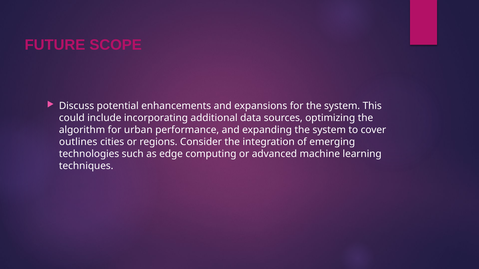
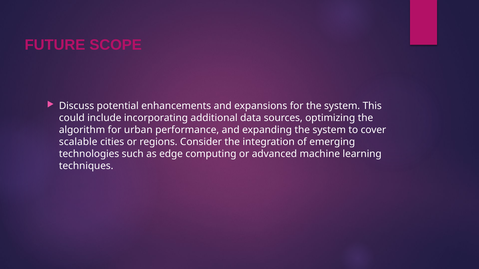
outlines: outlines -> scalable
